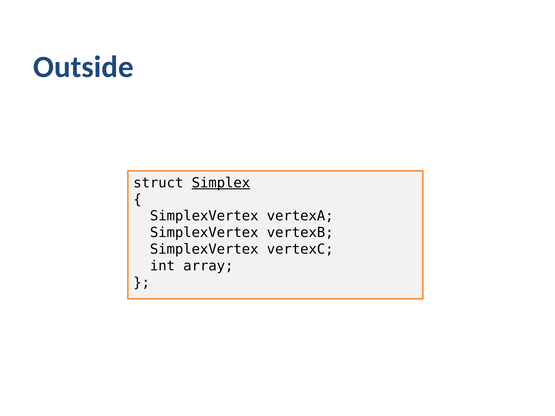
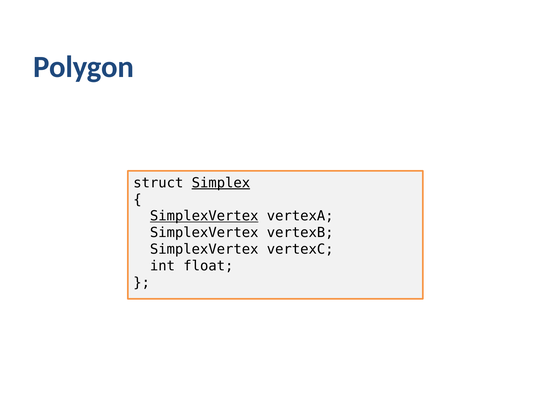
Outside: Outside -> Polygon
SimplexVertex at (204, 216) underline: none -> present
array: array -> float
